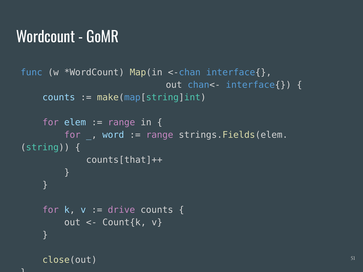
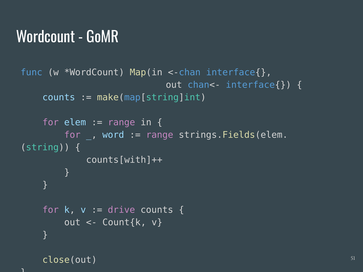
counts[that]++: counts[that]++ -> counts[with]++
